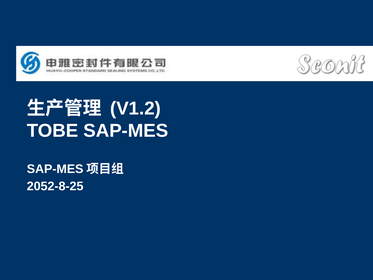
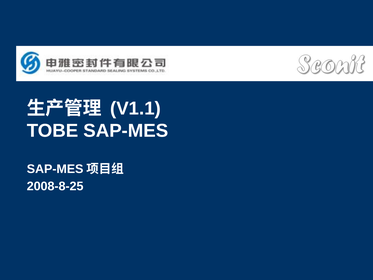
V1.2: V1.2 -> V1.1
2052-8-25: 2052-8-25 -> 2008-8-25
